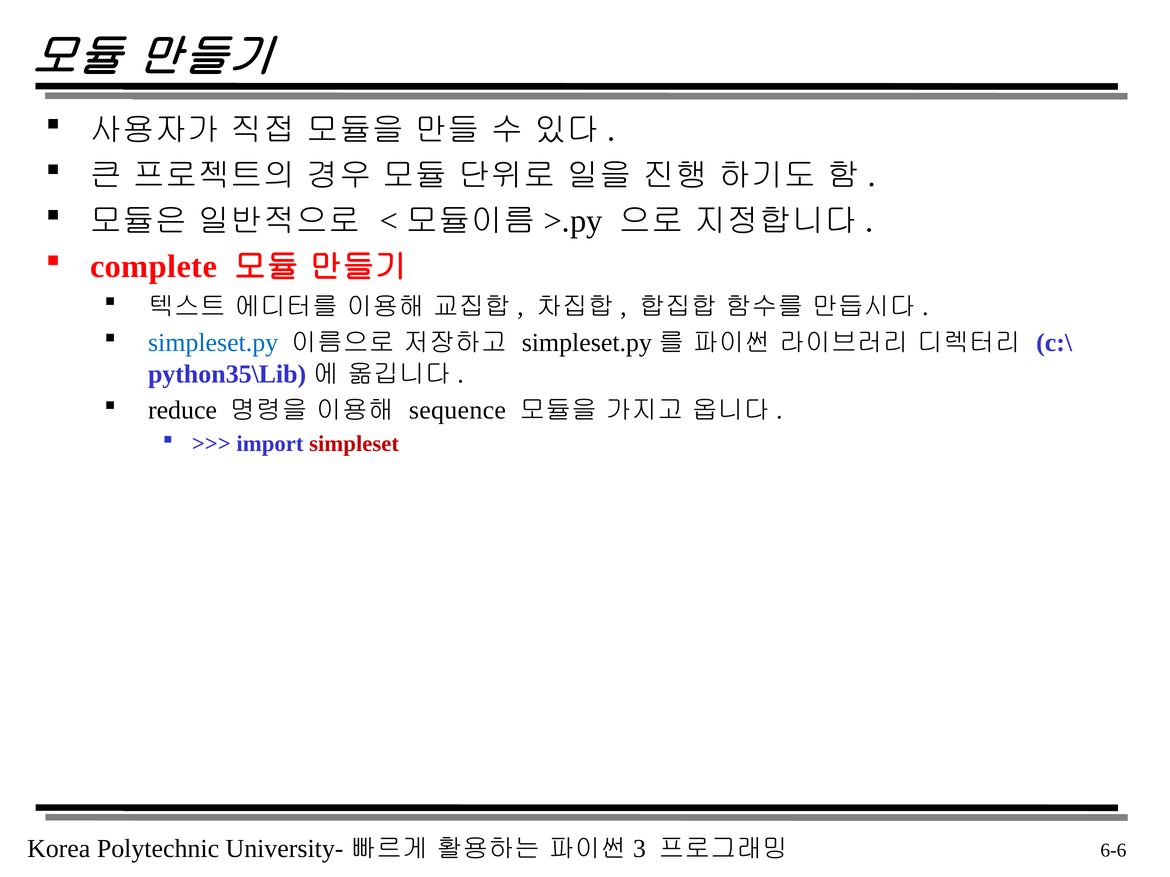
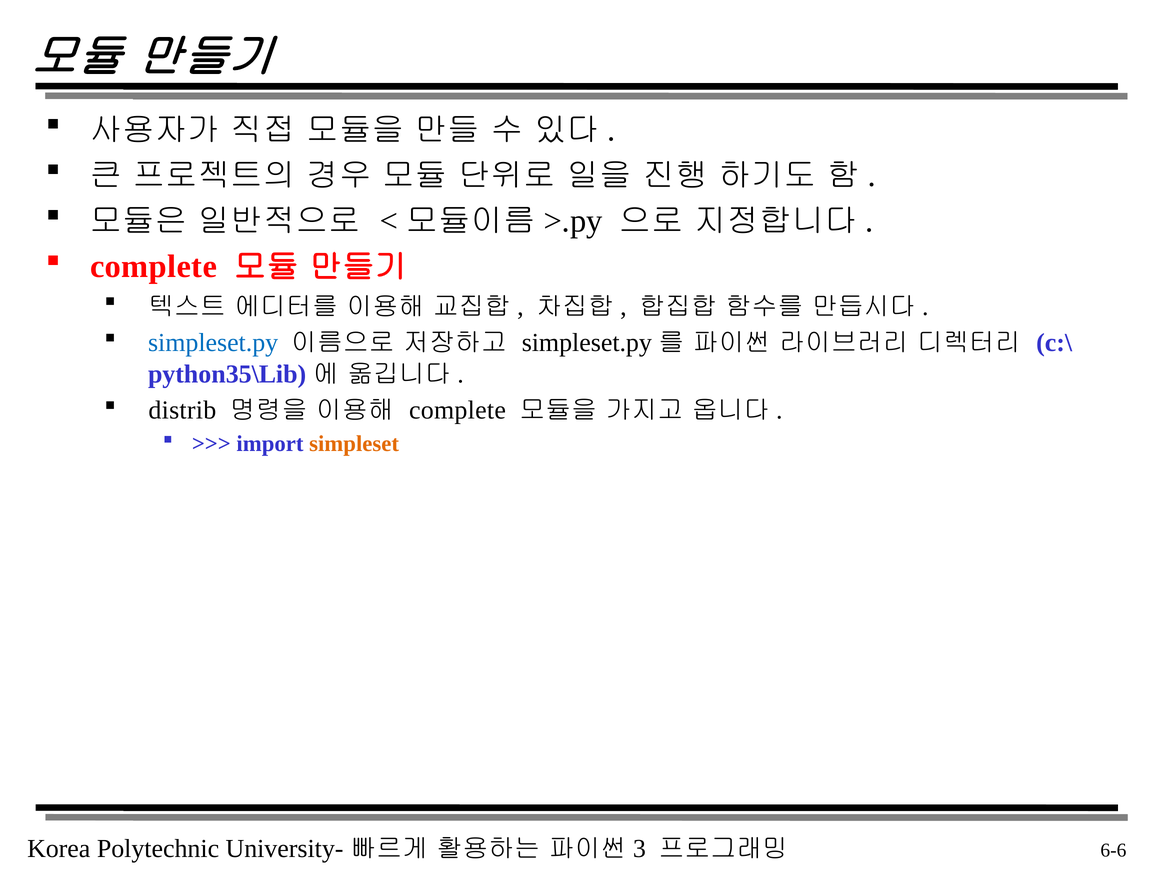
reduce: reduce -> distrib
sequence at (457, 411): sequence -> complete
simpleset colour: red -> orange
